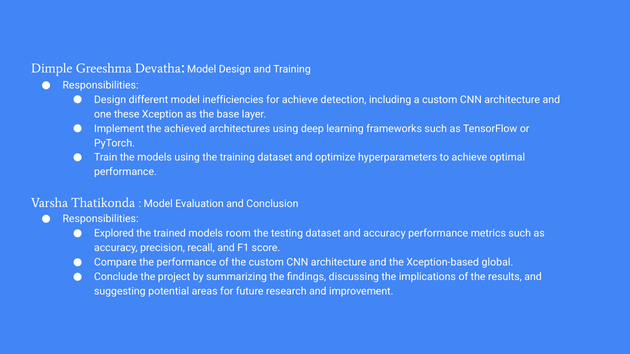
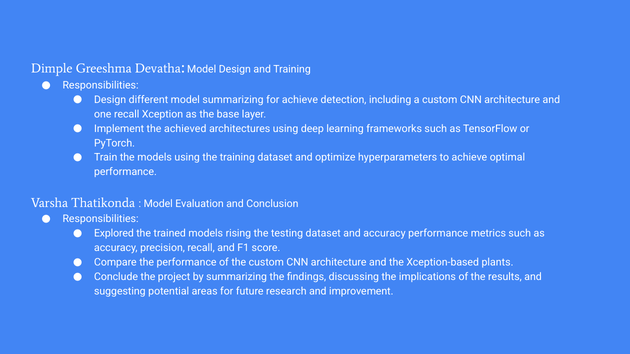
model inefficiencies: inefficiencies -> summarizing
one these: these -> recall
room: room -> rising
global: global -> plants
